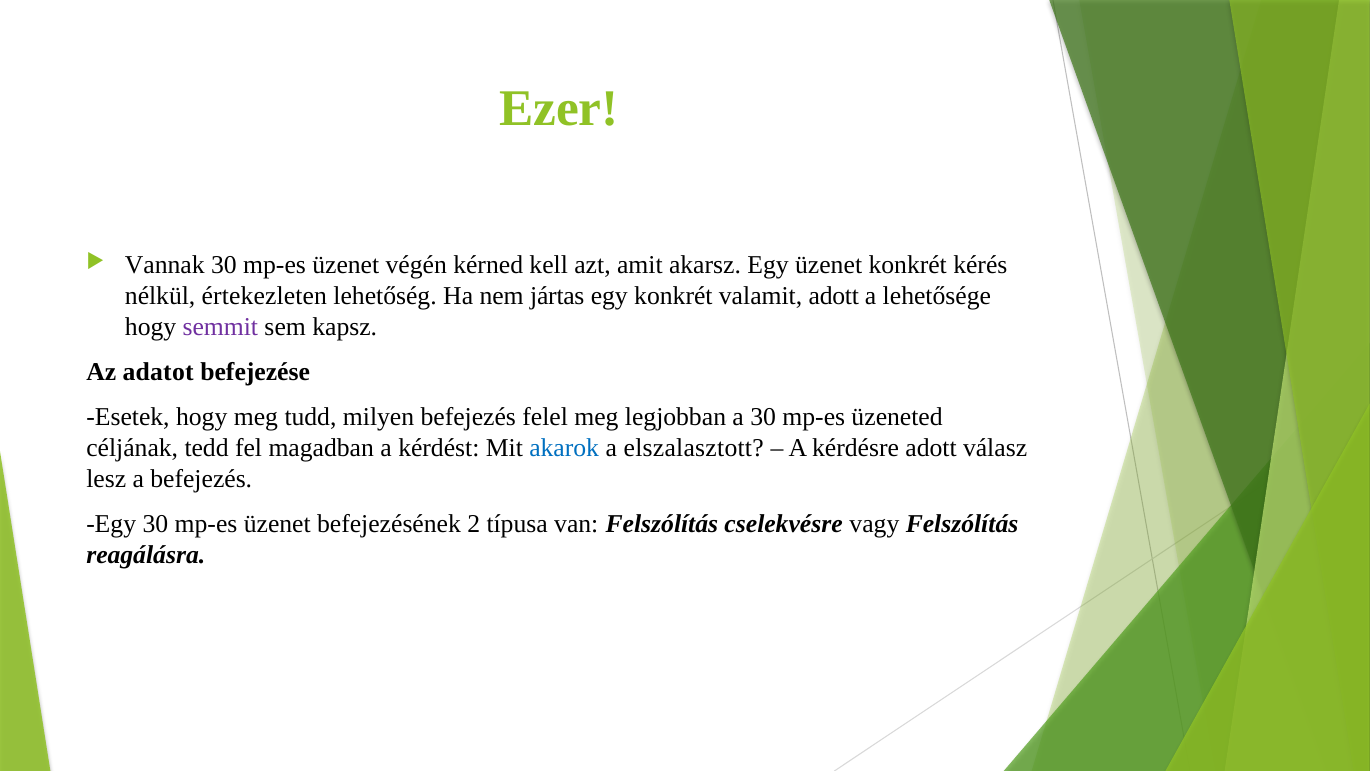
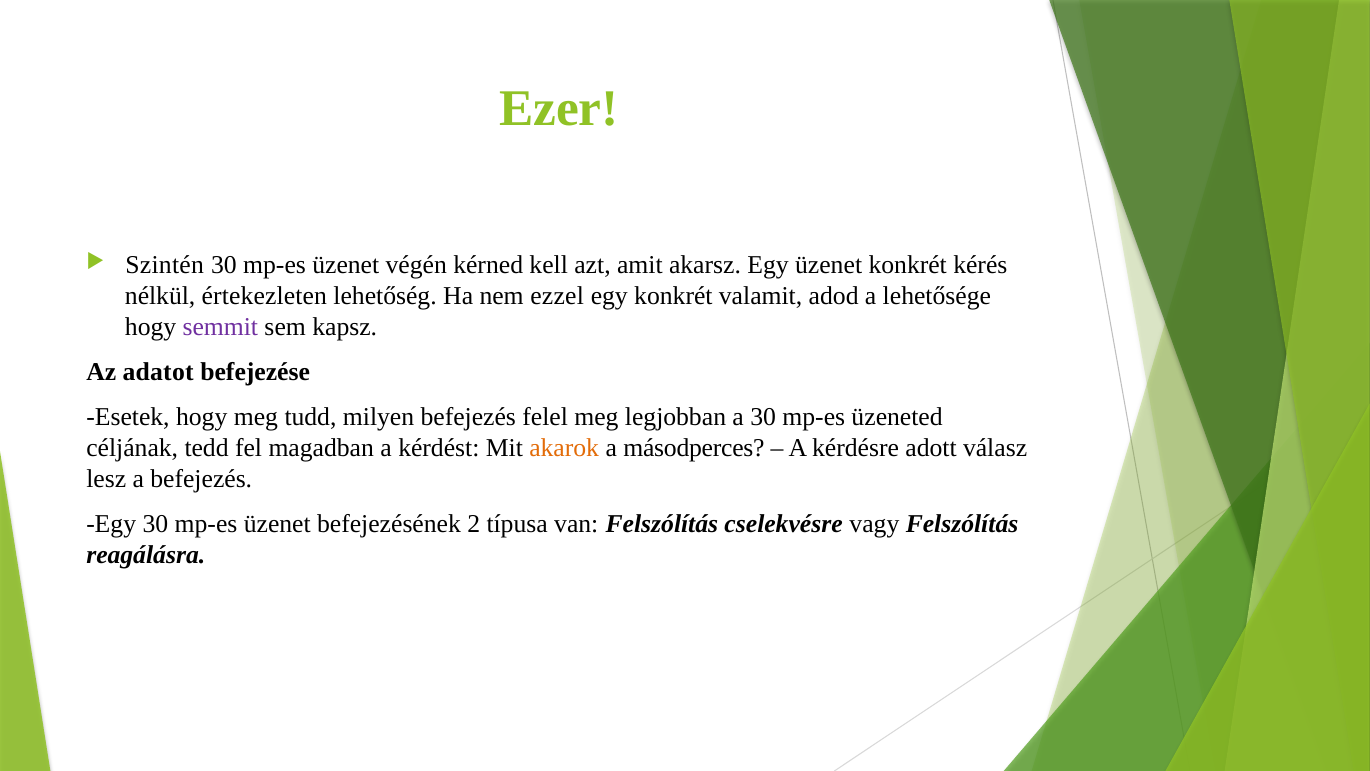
Vannak: Vannak -> Szintén
jártas: jártas -> ezzel
valamit adott: adott -> adod
akarok colour: blue -> orange
elszalasztott: elszalasztott -> másodperces
